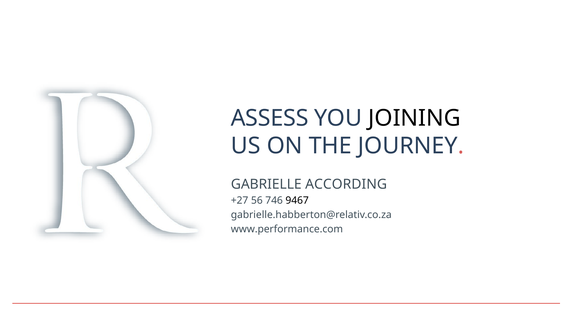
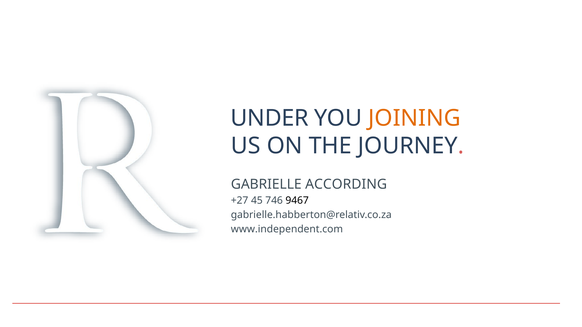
ASSESS: ASSESS -> UNDER
JOINING colour: black -> orange
56: 56 -> 45
www.performance.com: www.performance.com -> www.independent.com
